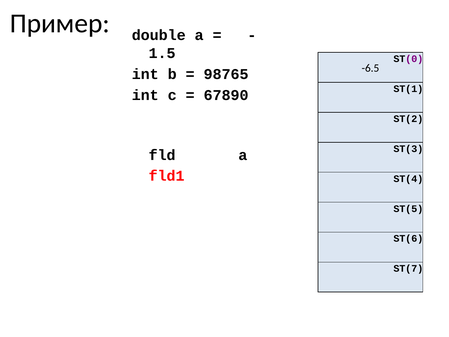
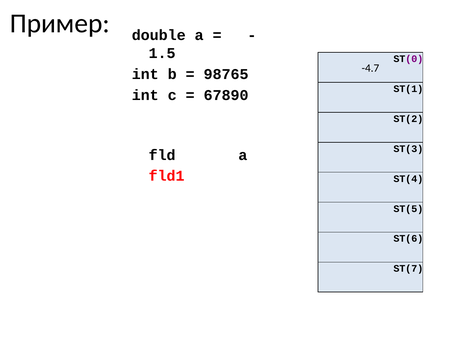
-6.5: -6.5 -> -4.7
